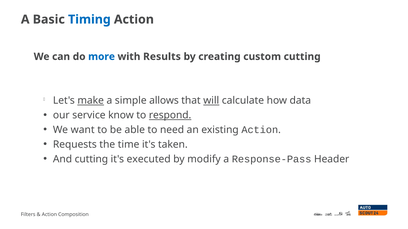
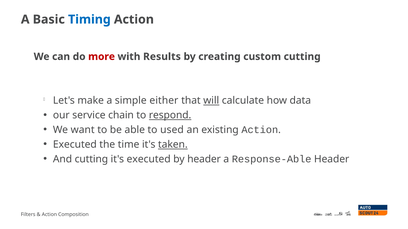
more colour: blue -> red
make underline: present -> none
allows: allows -> either
know: know -> chain
need: need -> used
Requests at (75, 145): Requests -> Executed
taken underline: none -> present
by modify: modify -> header
Response-Pass: Response-Pass -> Response-Able
